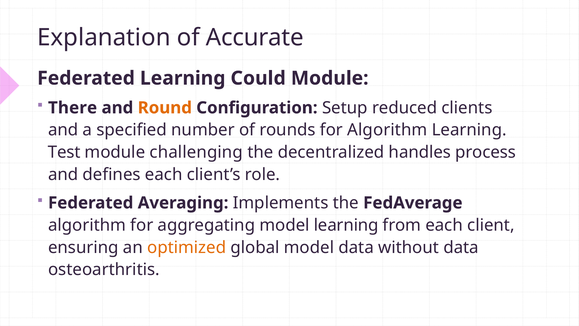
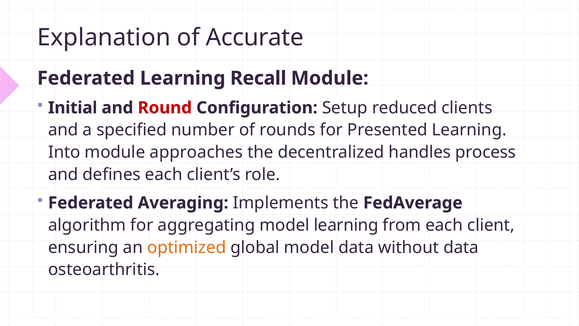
Could: Could -> Recall
There: There -> Initial
Round colour: orange -> red
for Algorithm: Algorithm -> Presented
Test: Test -> Into
challenging: challenging -> approaches
